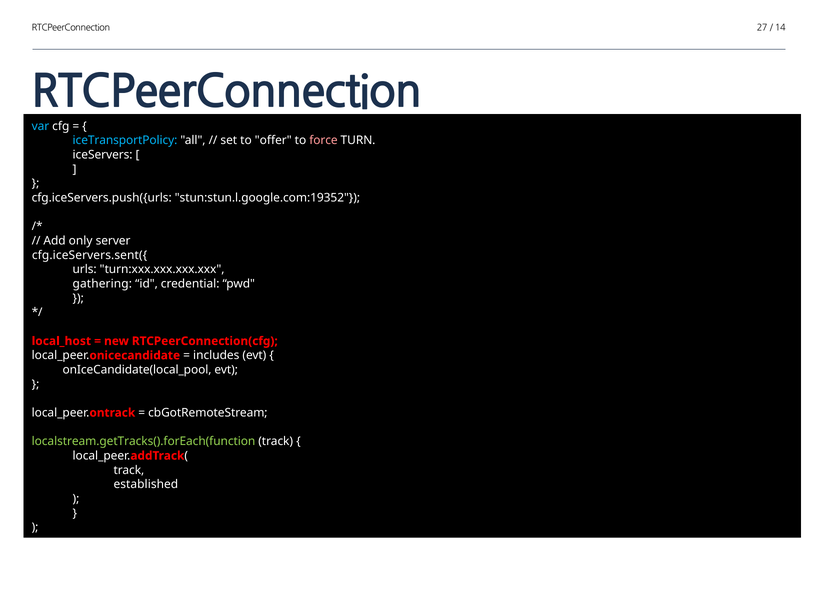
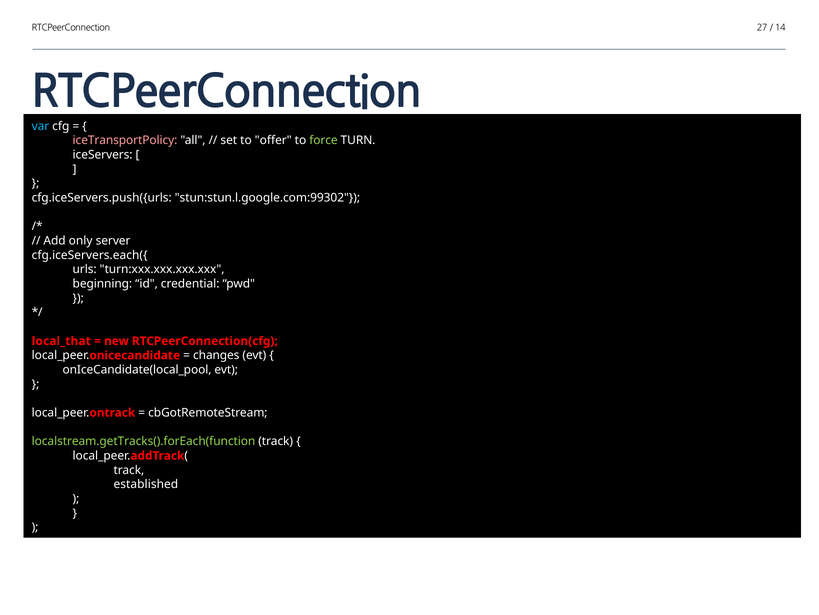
iceTransportPolicy colour: light blue -> pink
force colour: pink -> light green
stun:stun.l.google.com:19352: stun:stun.l.google.com:19352 -> stun:stun.l.google.com:99302
cfg.iceServers.sent({: cfg.iceServers.sent({ -> cfg.iceServers.each({
gathering: gathering -> beginning
local_host: local_host -> local_that
includes: includes -> changes
